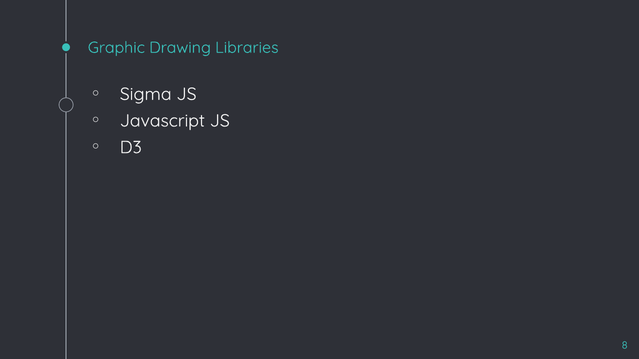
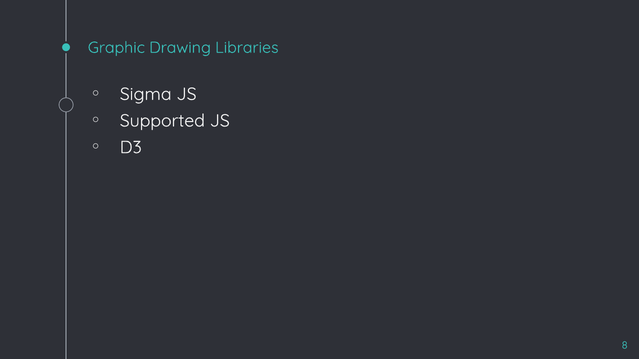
Javascript: Javascript -> Supported
